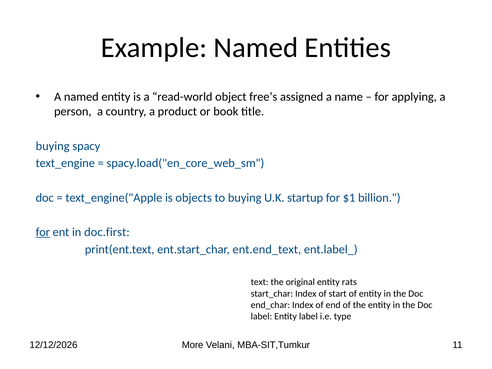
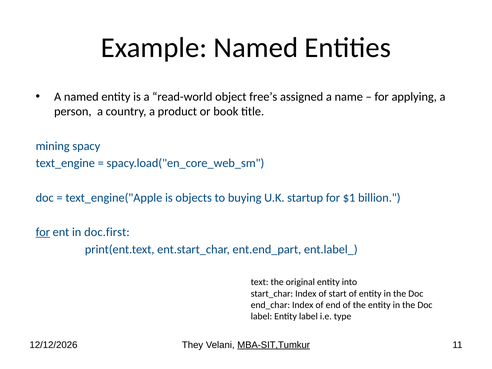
buying at (53, 146): buying -> mining
ent.end_text: ent.end_text -> ent.end_part
rats: rats -> into
More: More -> They
MBA-SIT,Tumkur underline: none -> present
